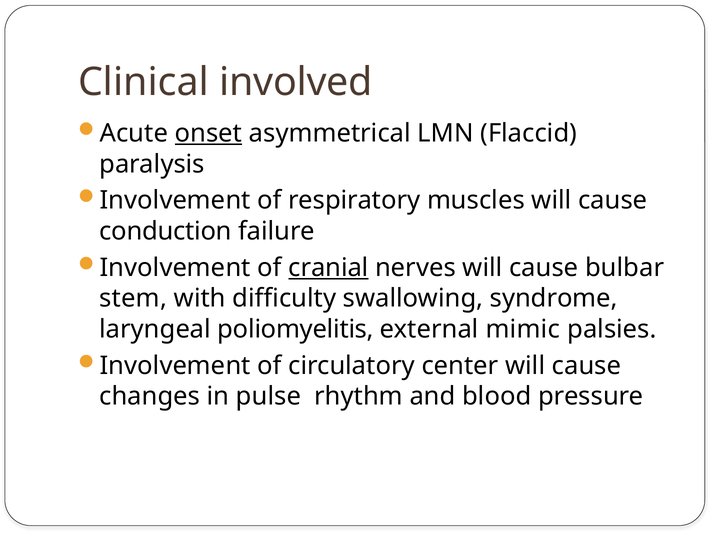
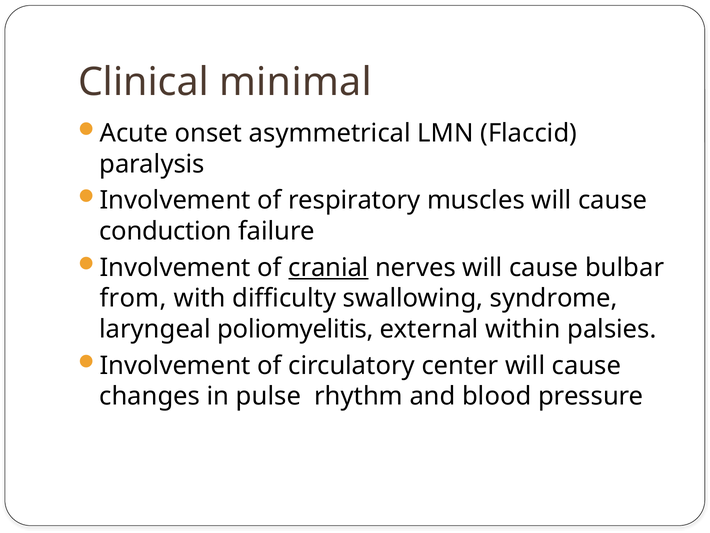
involved: involved -> minimal
onset underline: present -> none
stem: stem -> from
mimic: mimic -> within
